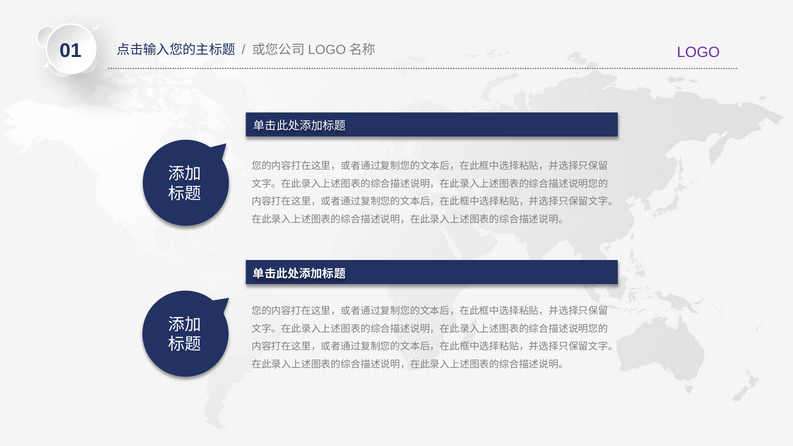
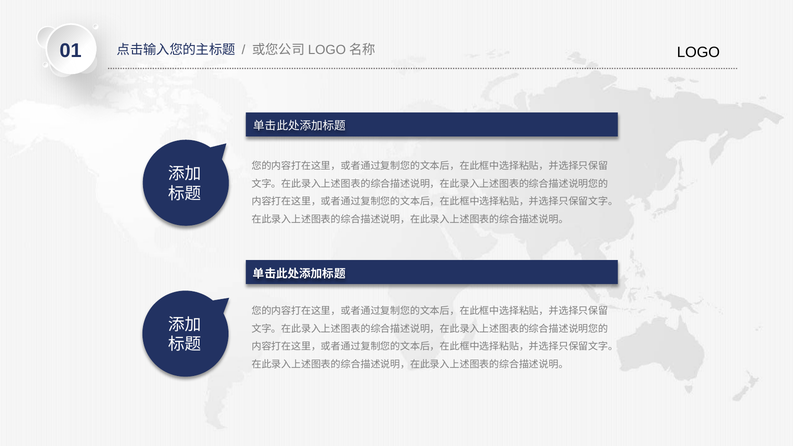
LOGO colour: purple -> black
